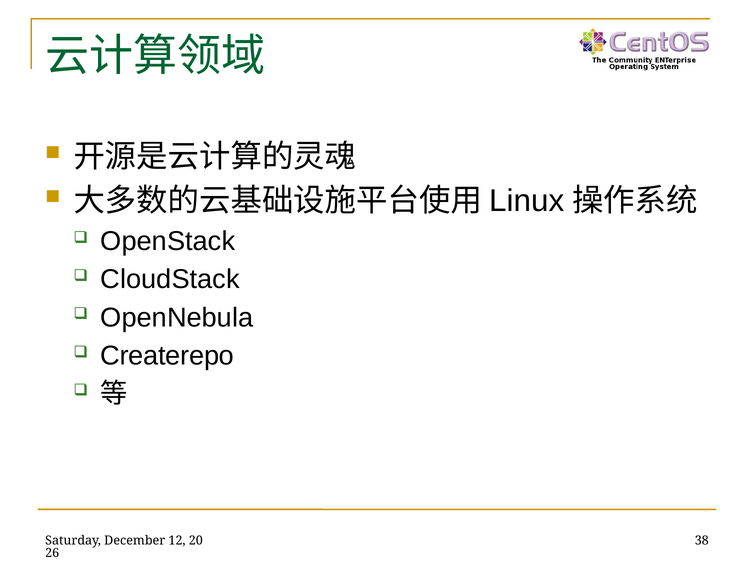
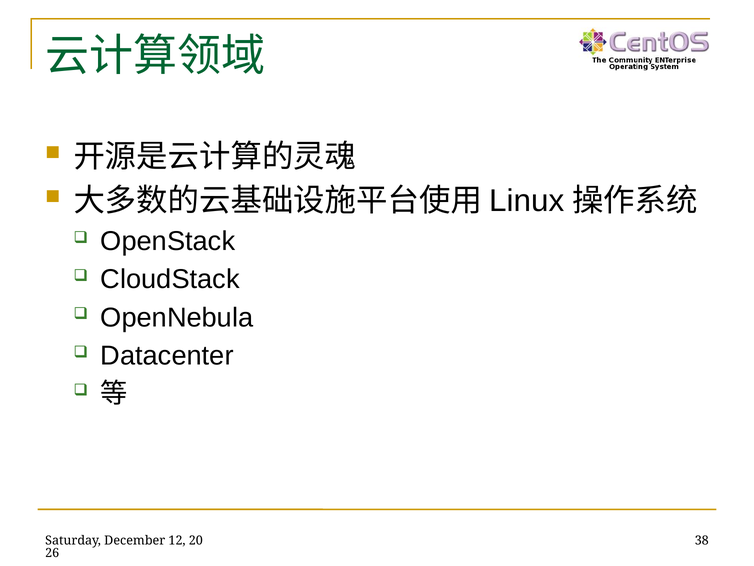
Createrepo: Createrepo -> Datacenter
